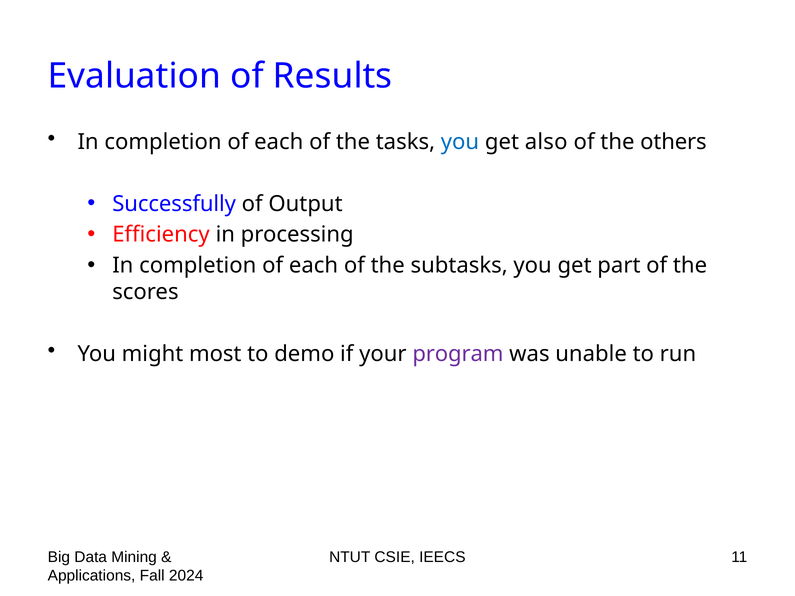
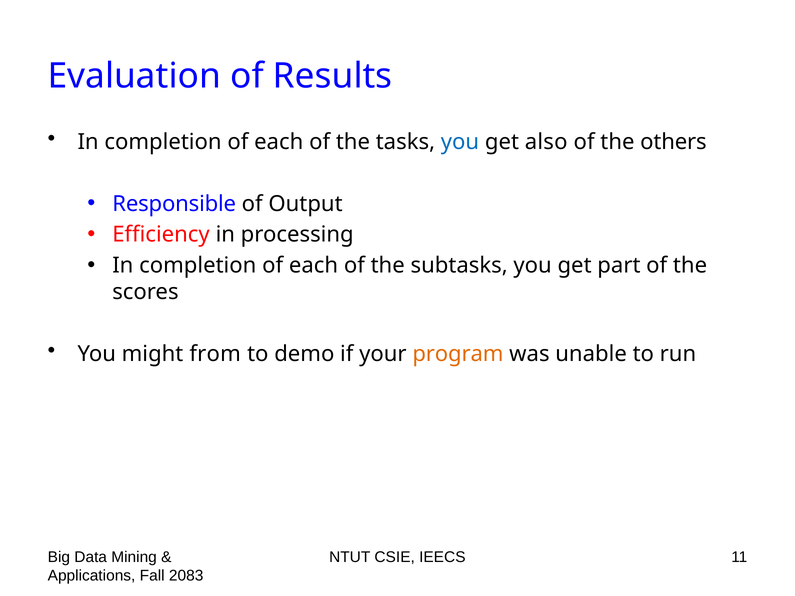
Successfully: Successfully -> Responsible
most: most -> from
program colour: purple -> orange
2024: 2024 -> 2083
